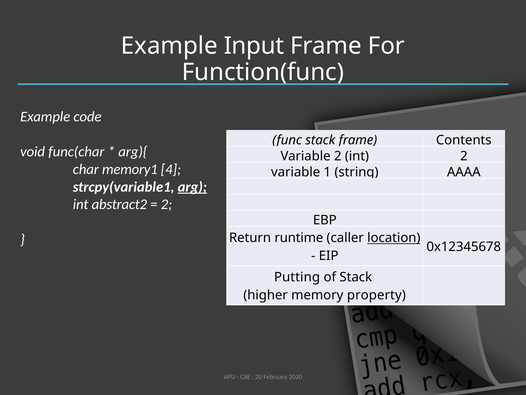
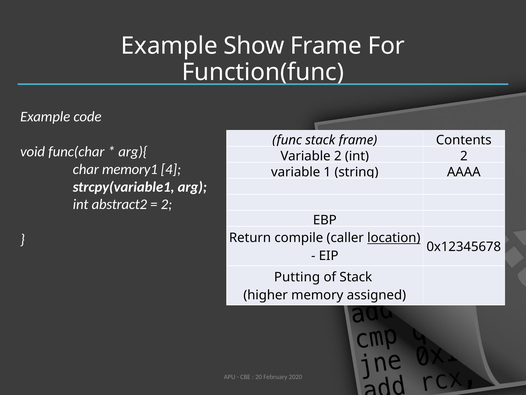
Input: Input -> Show
arg underline: present -> none
runtime: runtime -> compile
property: property -> assigned
